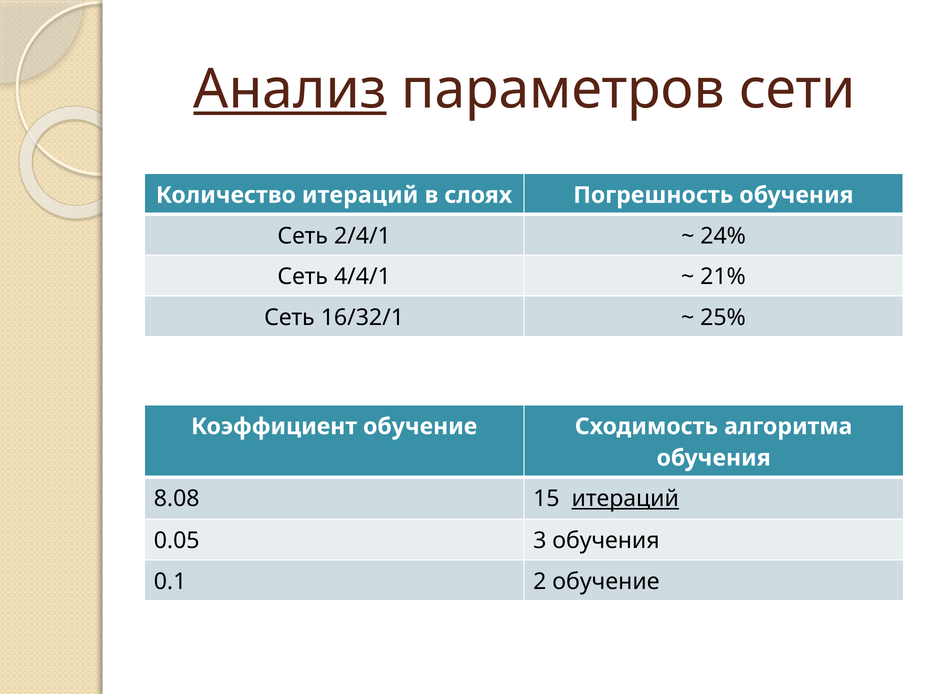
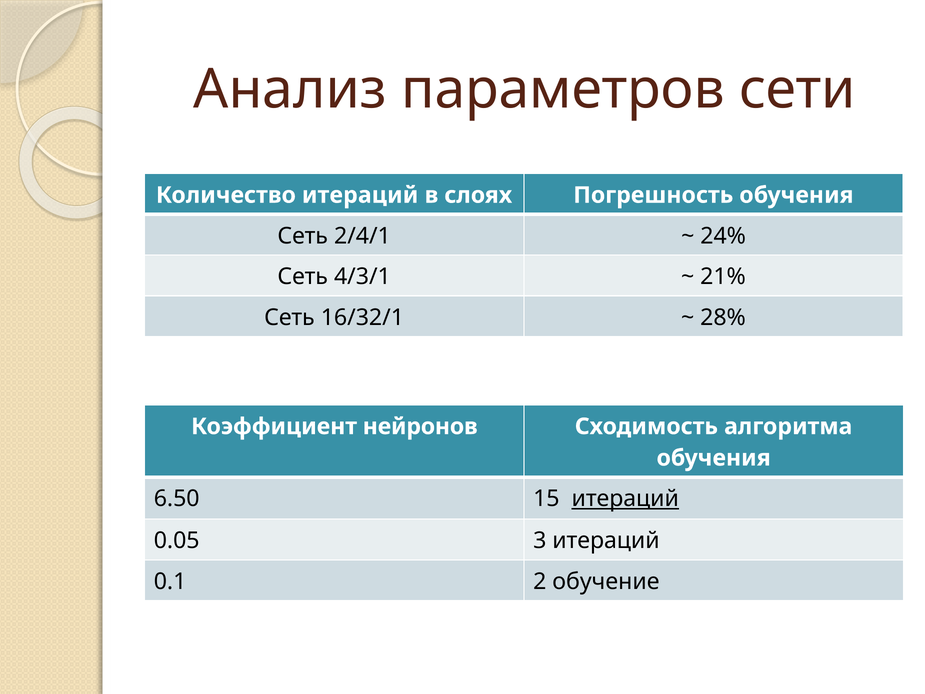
Анализ underline: present -> none
4/4/1: 4/4/1 -> 4/3/1
25%: 25% -> 28%
Коэффициент обучение: обучение -> нейронов
8.08: 8.08 -> 6.50
3 обучения: обучения -> итераций
